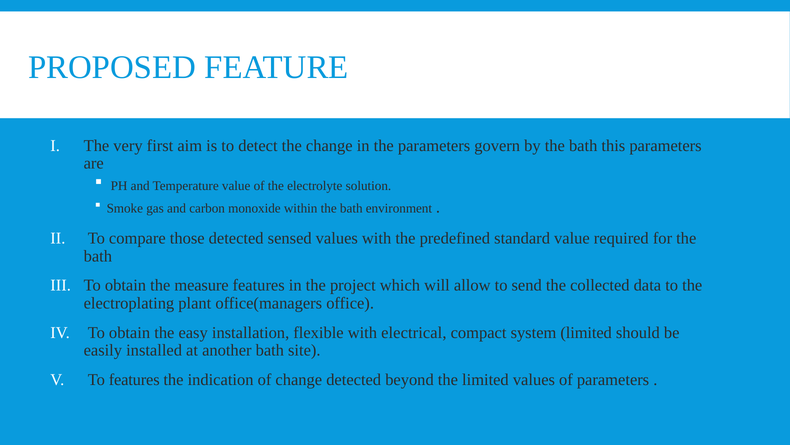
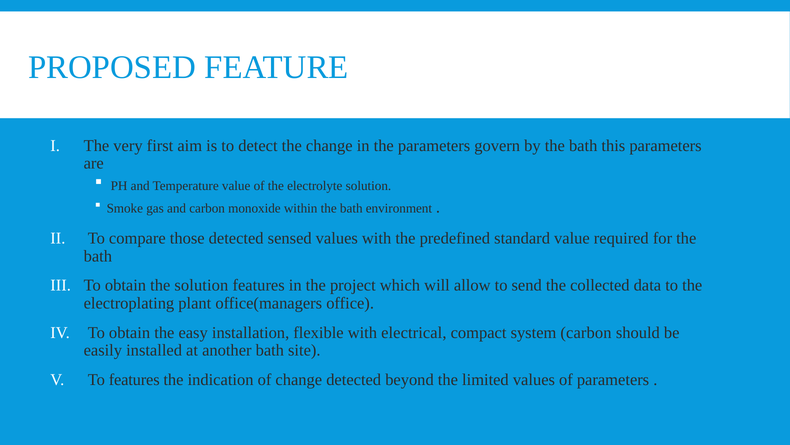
the measure: measure -> solution
system limited: limited -> carbon
